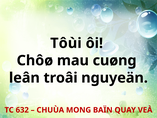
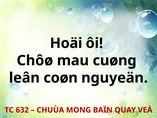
Tôùi: Tôùi -> Hoäi
troâi: troâi -> coøn
